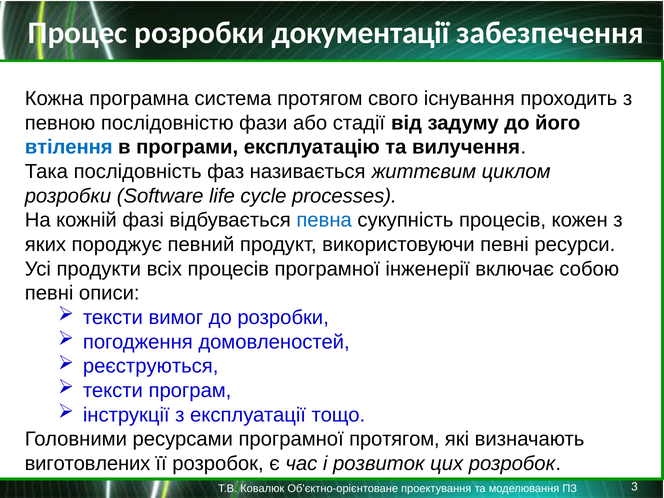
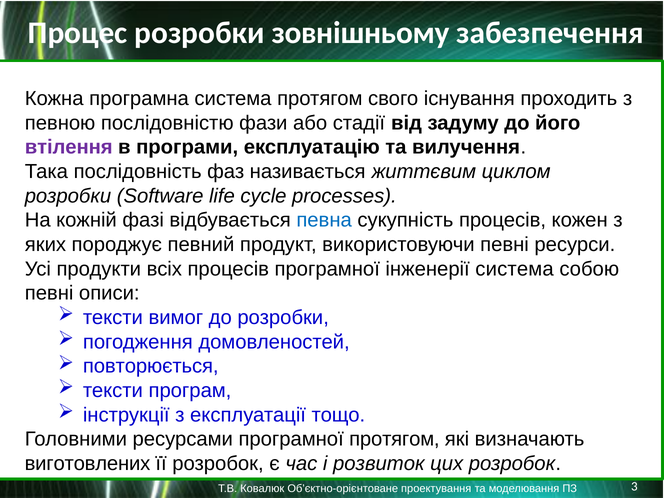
документації: документації -> зовнішньому
втілення colour: blue -> purple
інженерії включає: включає -> система
реєструються: реєструються -> повторюється
